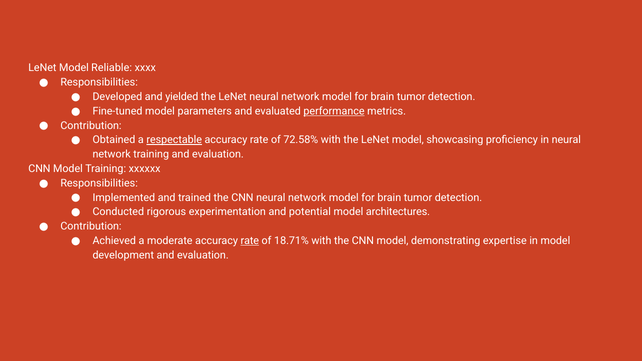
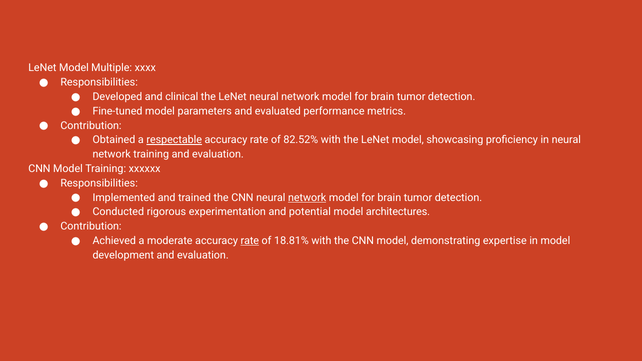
Reliable: Reliable -> Multiple
yielded: yielded -> clinical
performance underline: present -> none
72.58%: 72.58% -> 82.52%
network at (307, 198) underline: none -> present
18.71%: 18.71% -> 18.81%
